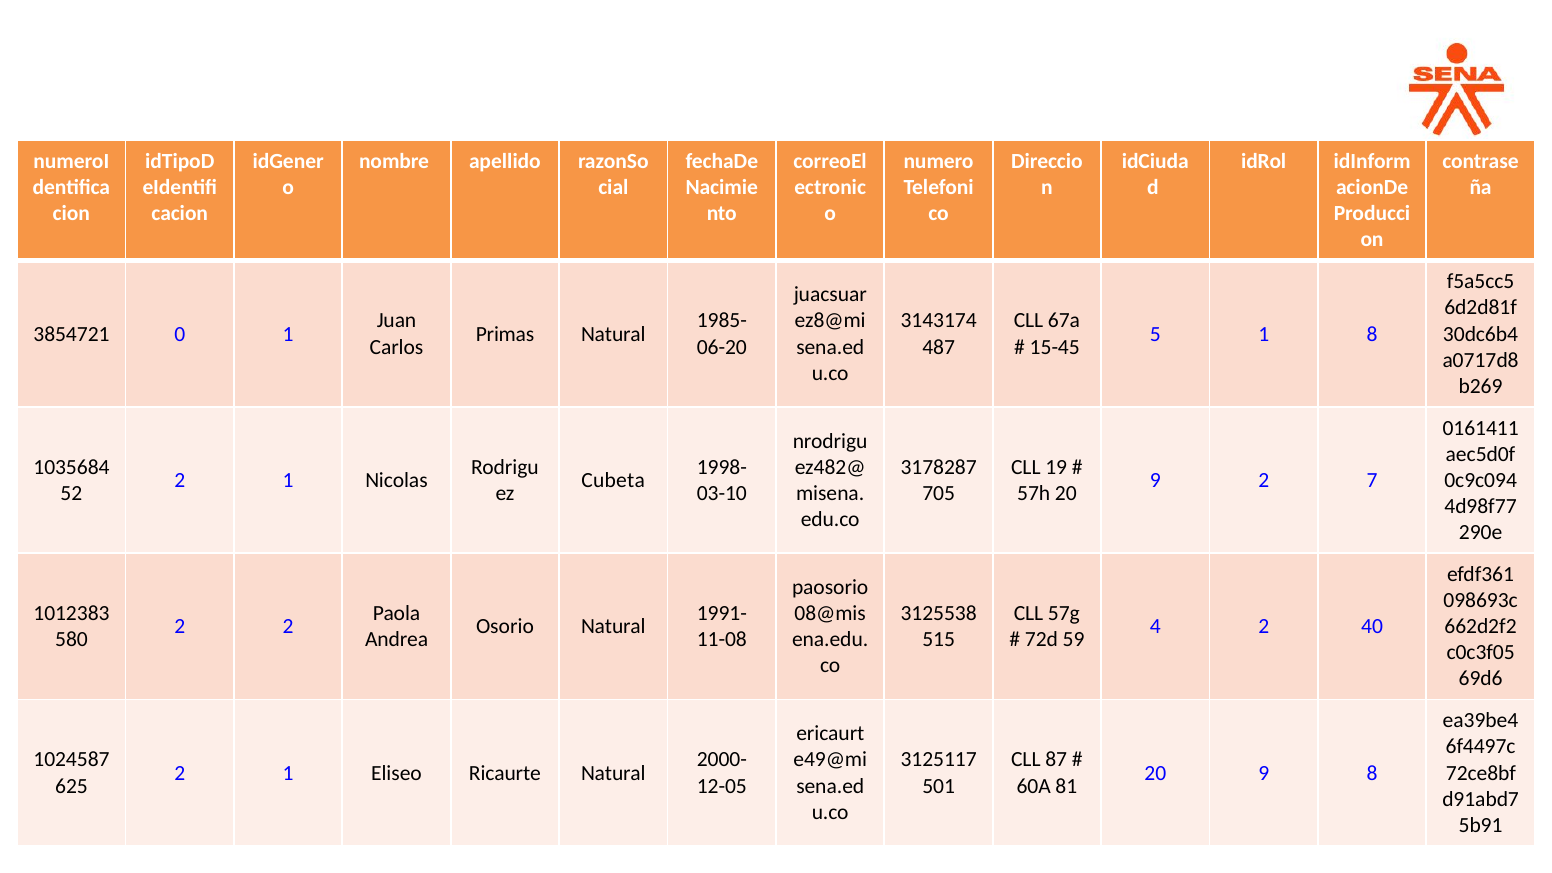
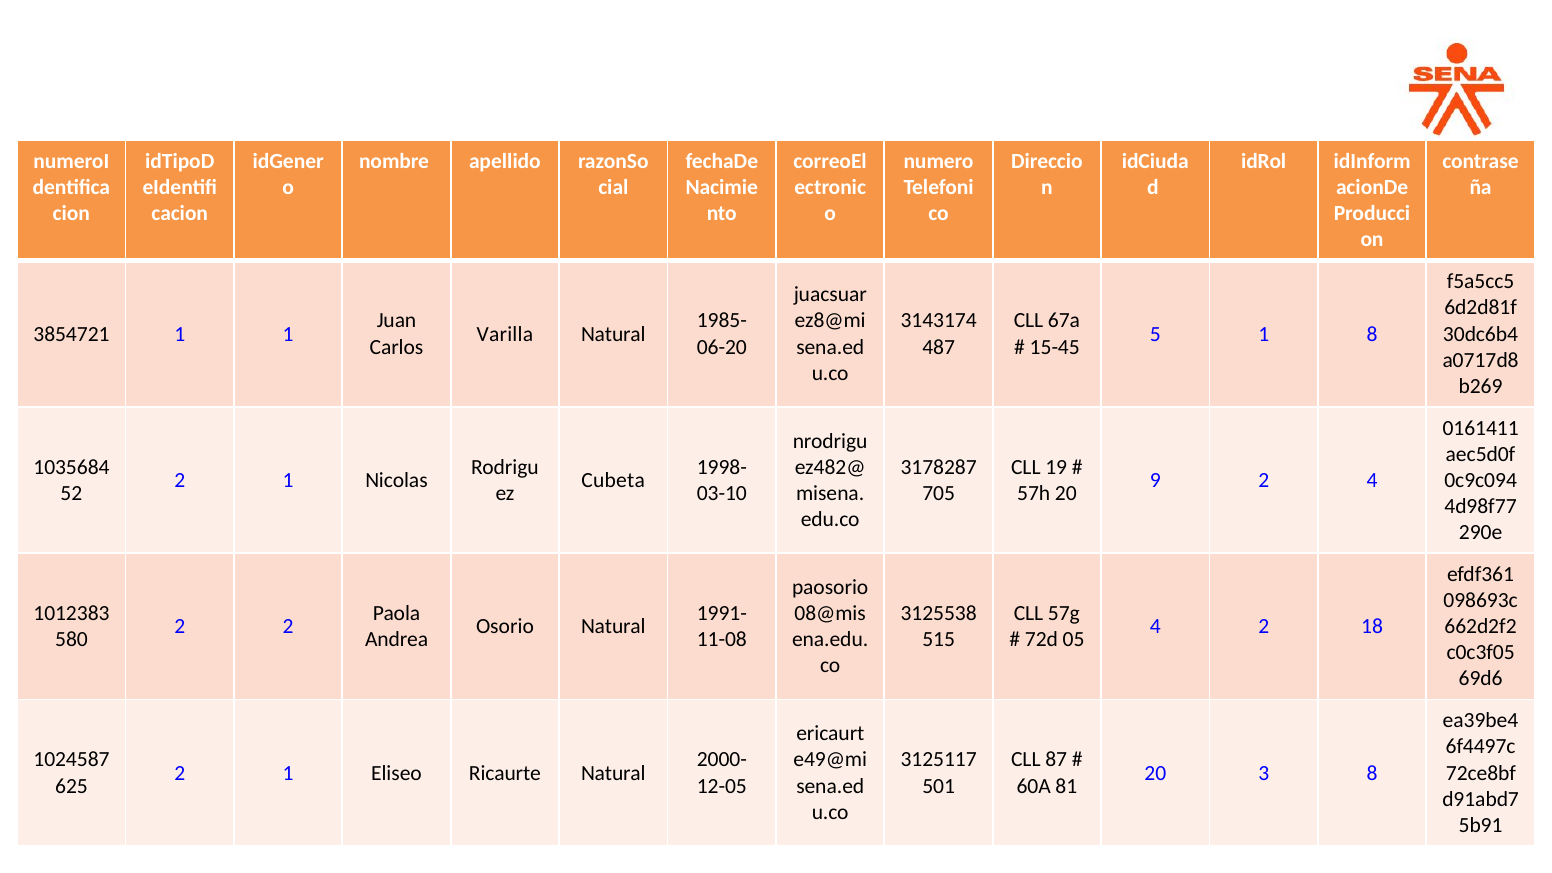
3854721 0: 0 -> 1
Primas: Primas -> Varilla
2 7: 7 -> 4
40: 40 -> 18
59: 59 -> 05
9 at (1264, 773): 9 -> 3
